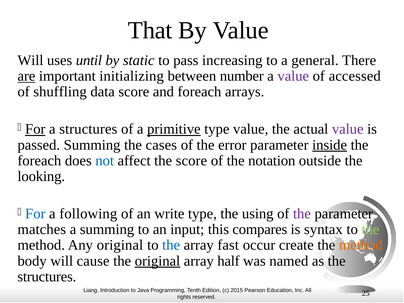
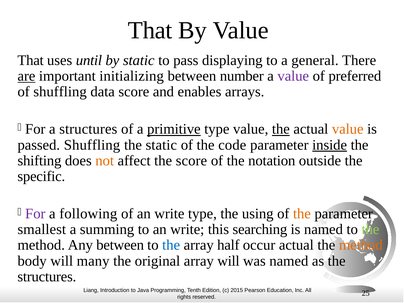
Will at (30, 60): Will -> That
increasing: increasing -> displaying
accessed: accessed -> preferred
and foreach: foreach -> enables
For at (35, 129) underline: present -> none
the at (281, 129) underline: none -> present
value at (348, 129) colour: purple -> orange
passed Summing: Summing -> Shuffling
the cases: cases -> static
error: error -> code
foreach at (39, 161): foreach -> shifting
not colour: blue -> orange
looking: looking -> specific
For at (35, 214) colour: blue -> purple
the at (302, 214) colour: purple -> orange
matches: matches -> smallest
to an input: input -> write
compares: compares -> searching
is syntax: syntax -> named
Any original: original -> between
fast: fast -> half
occur create: create -> actual
cause: cause -> many
original at (157, 261) underline: present -> none
array half: half -> will
